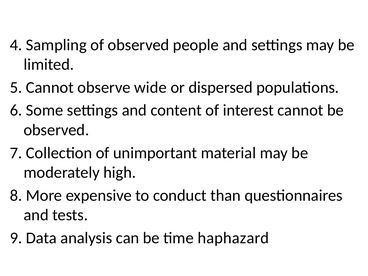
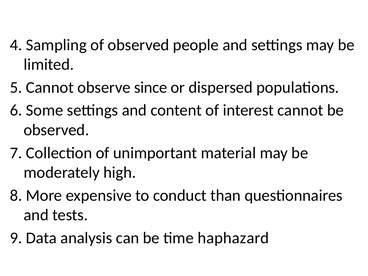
wide: wide -> since
